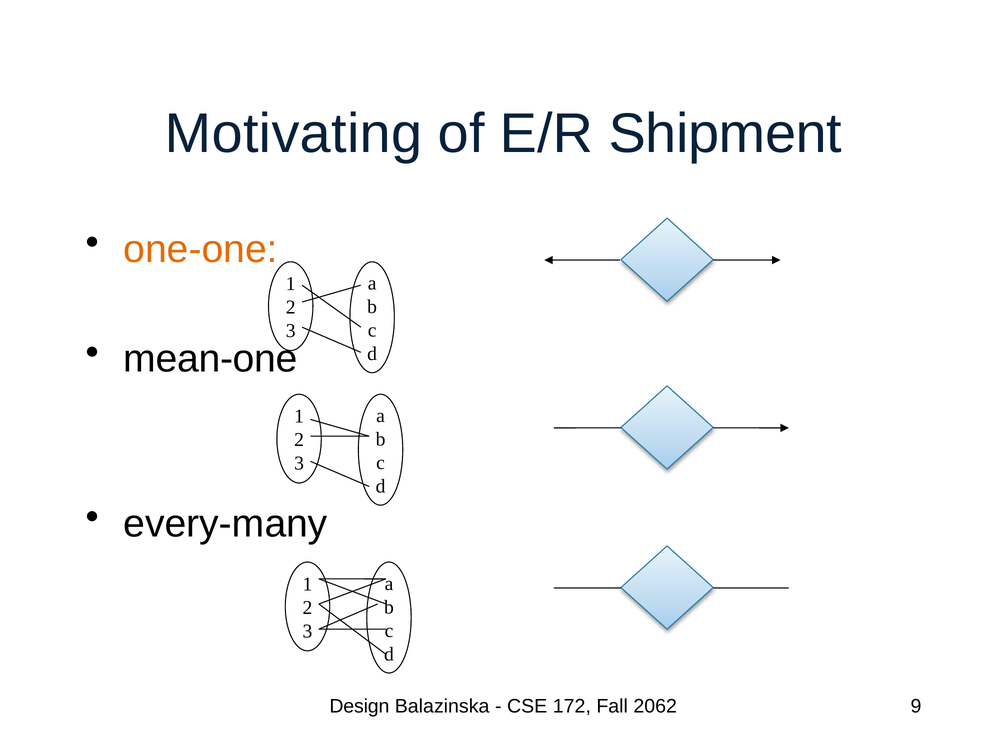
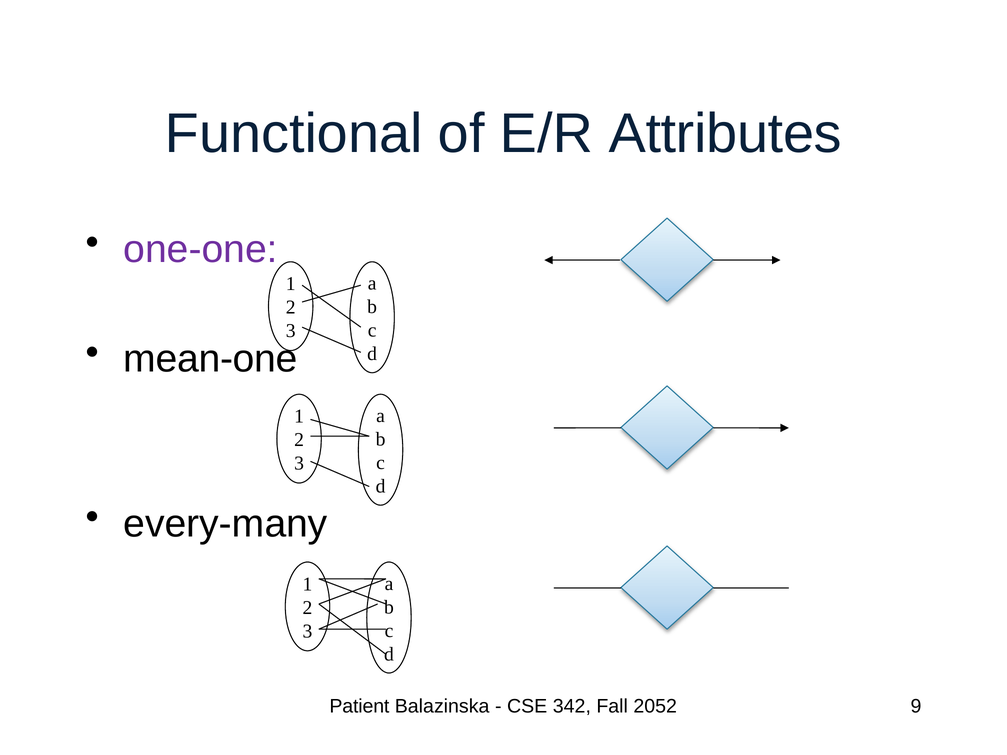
Motivating: Motivating -> Functional
Shipment: Shipment -> Attributes
one-one colour: orange -> purple
Design: Design -> Patient
172: 172 -> 342
2062: 2062 -> 2052
